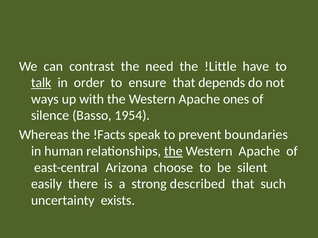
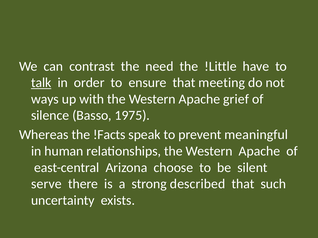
depends: depends -> meeting
ones: ones -> grief
1954: 1954 -> 1975
boundaries: boundaries -> meaningful
the at (173, 151) underline: present -> none
easily: easily -> serve
